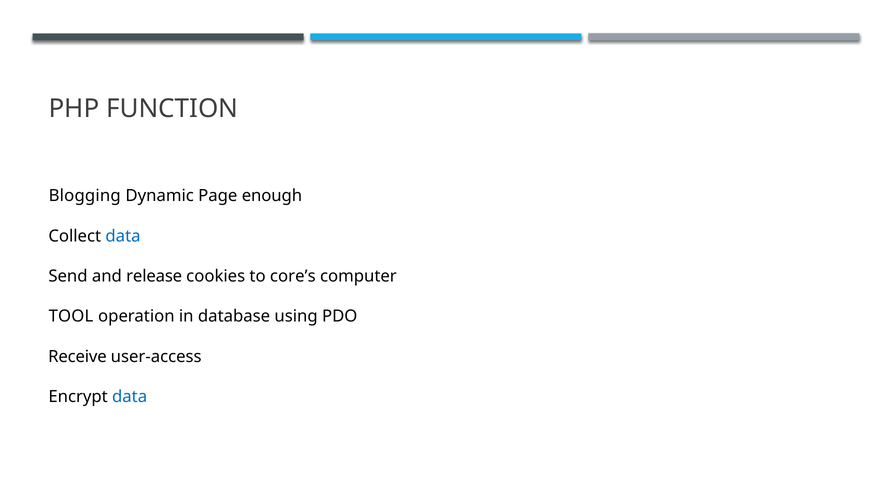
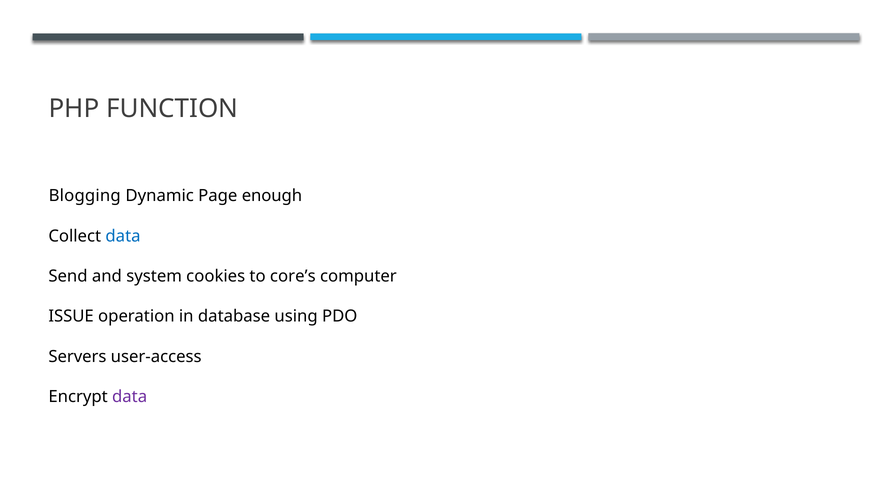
release: release -> system
TOOL: TOOL -> ISSUE
Receive: Receive -> Servers
data at (130, 397) colour: blue -> purple
